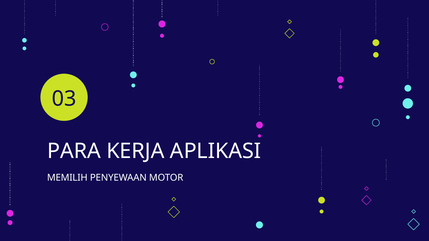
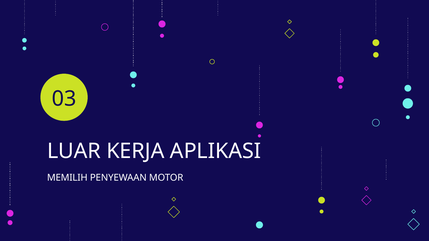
PARA: PARA -> LUAR
